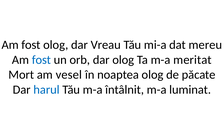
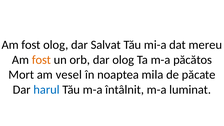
Vreau: Vreau -> Salvat
fost at (41, 60) colour: blue -> orange
meritat: meritat -> păcătos
noaptea olog: olog -> mila
